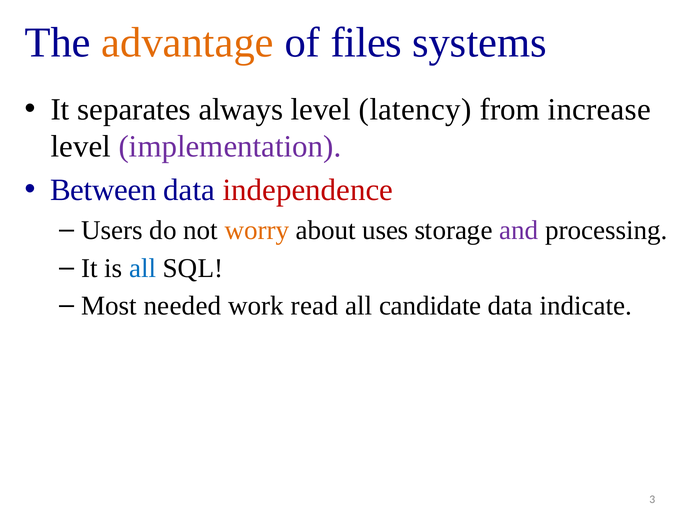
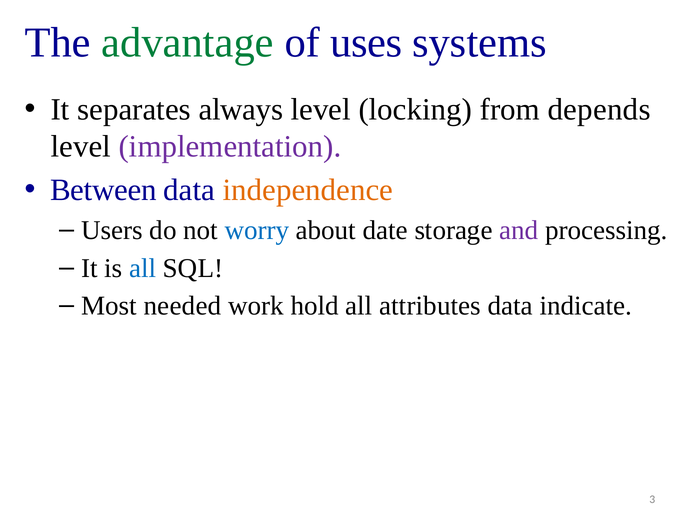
advantage colour: orange -> green
files: files -> uses
latency: latency -> locking
increase: increase -> depends
independence colour: red -> orange
worry colour: orange -> blue
uses: uses -> date
read: read -> hold
candidate: candidate -> attributes
